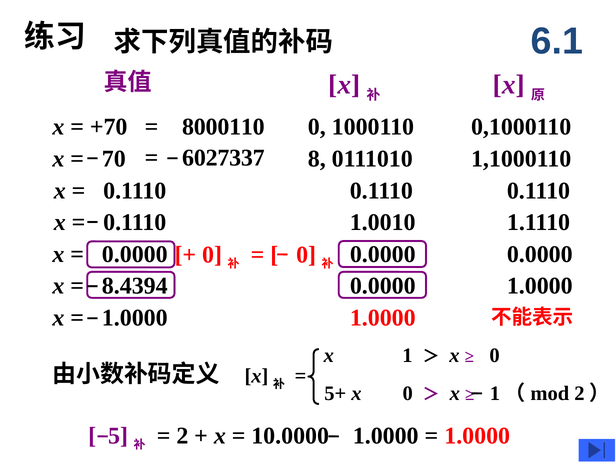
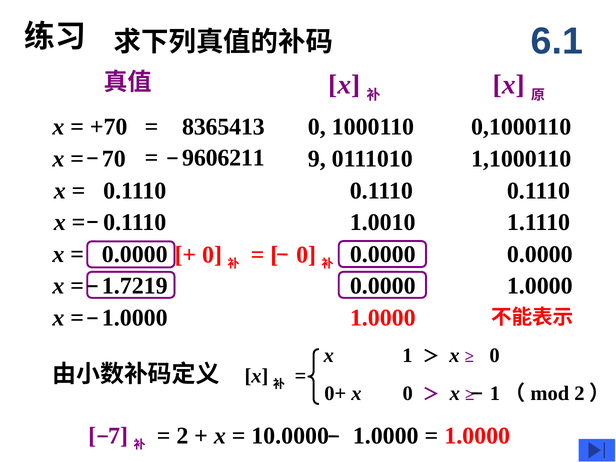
8000110: 8000110 -> 8365413
6027337: 6027337 -> 9606211
8: 8 -> 9
8.4394: 8.4394 -> 1.7219
5+: 5+ -> 0+
5: 5 -> 7
